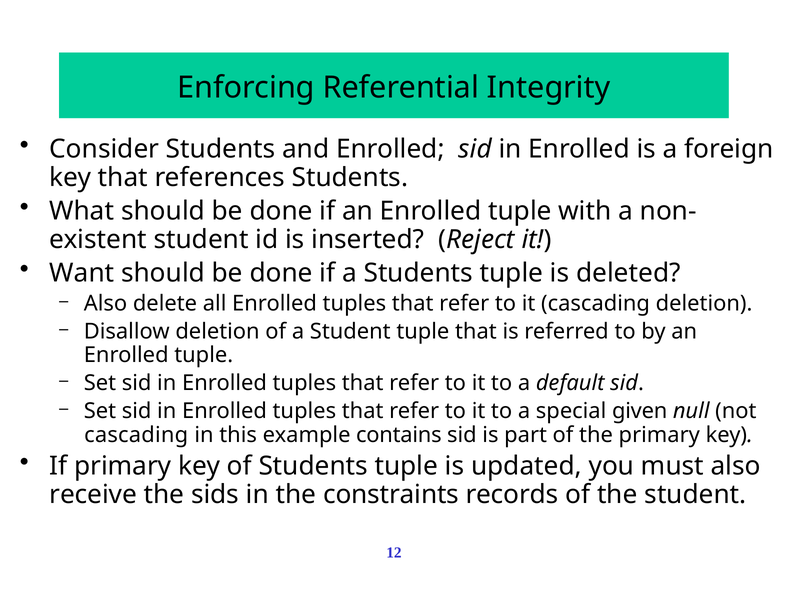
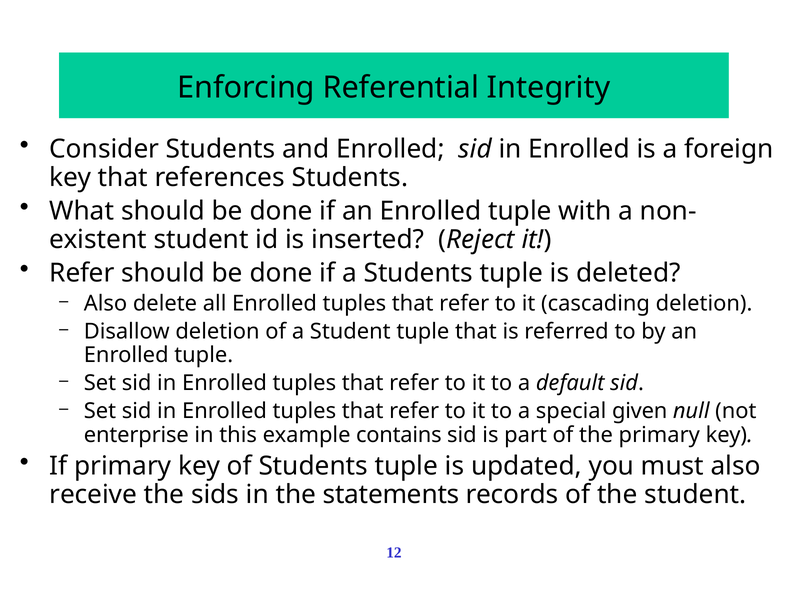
Want at (82, 273): Want -> Refer
cascading at (136, 435): cascading -> enterprise
constraints: constraints -> statements
